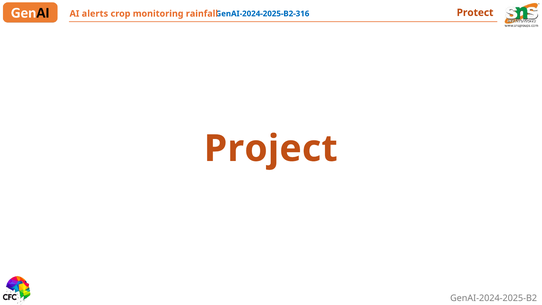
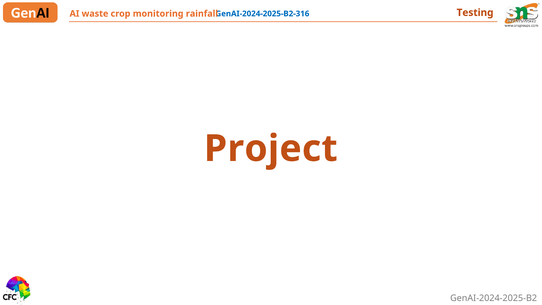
Protect: Protect -> Testing
alerts: alerts -> waste
